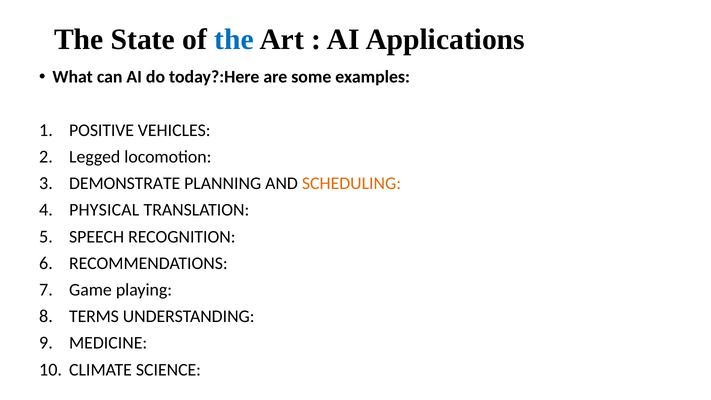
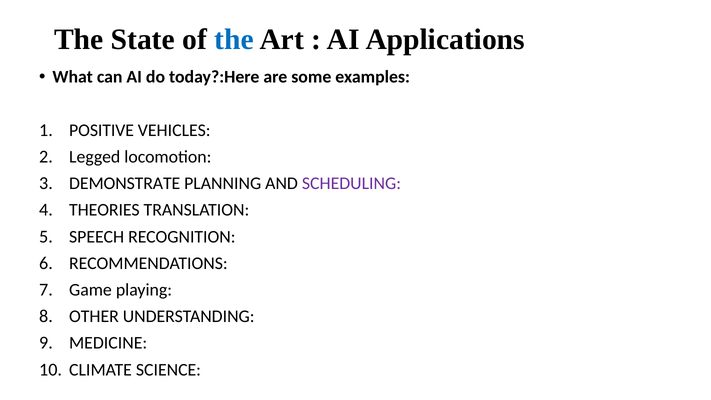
SCHEDULING colour: orange -> purple
PHYSICAL: PHYSICAL -> THEORIES
TERMS: TERMS -> OTHER
